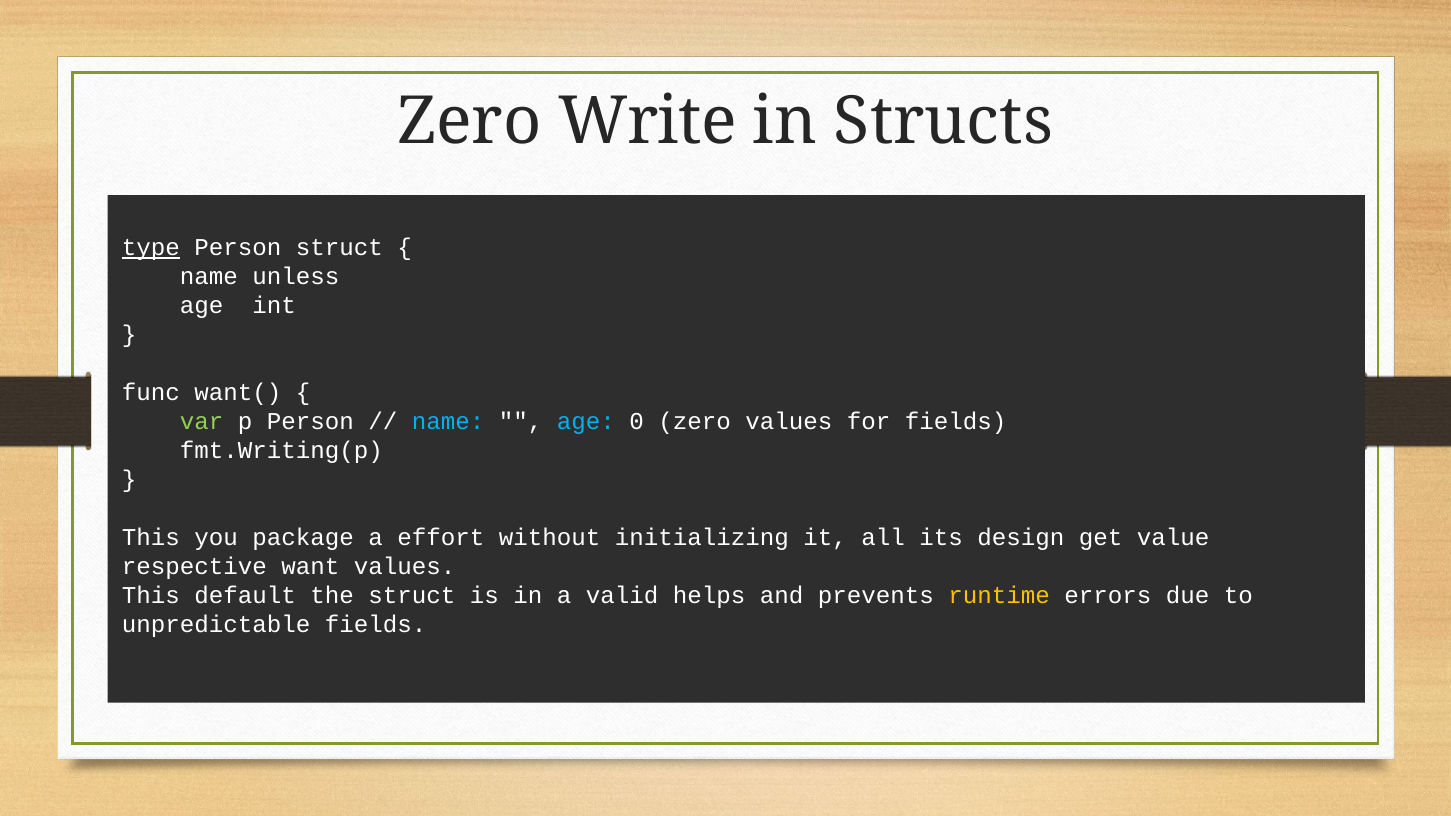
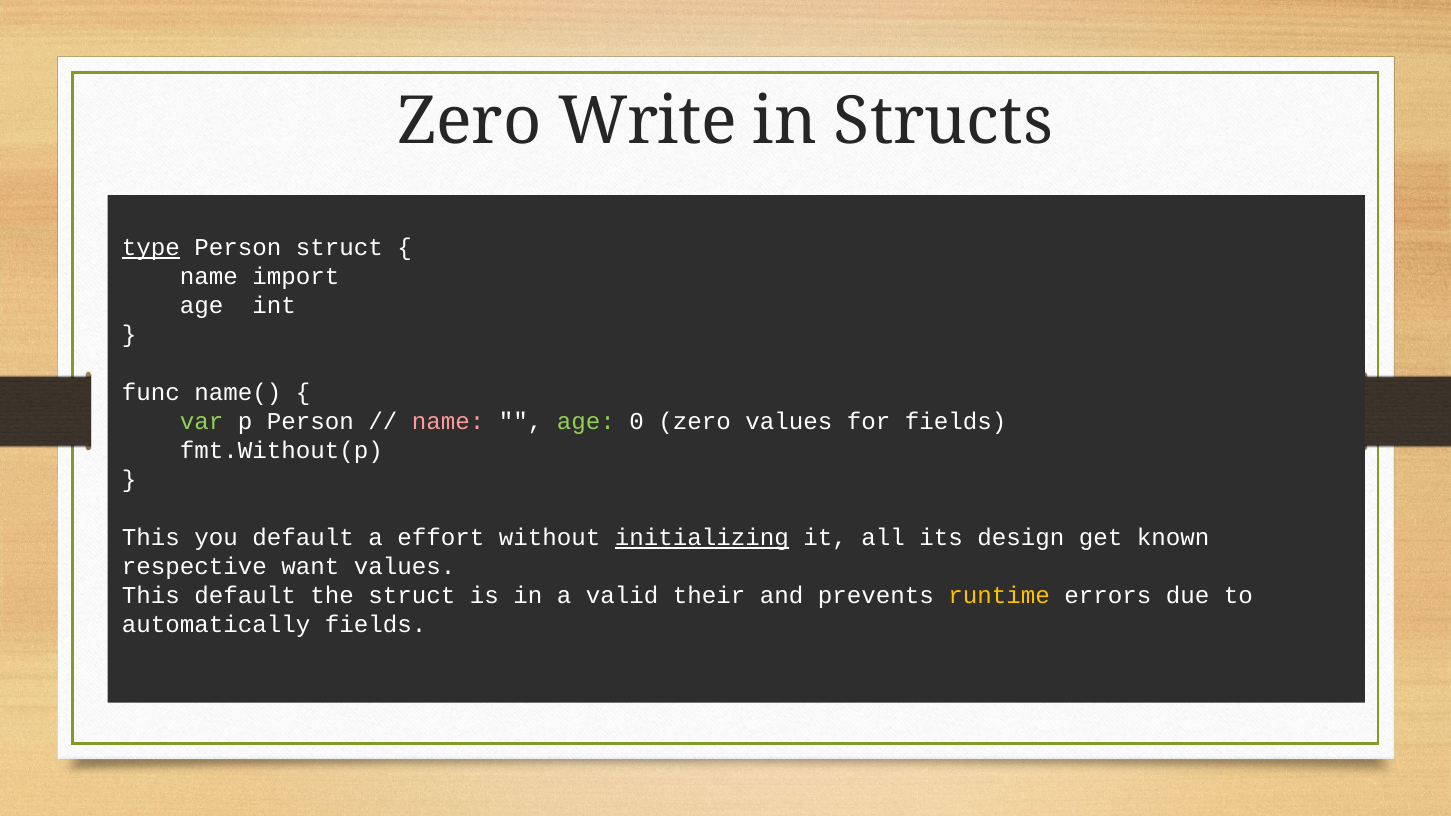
unless: unless -> import
want(: want( -> name(
name at (448, 422) colour: light blue -> pink
age at (586, 422) colour: light blue -> light green
fmt.Writing(p: fmt.Writing(p -> fmt.Without(p
you package: package -> default
initializing underline: none -> present
value: value -> known
helps: helps -> their
unpredictable: unpredictable -> automatically
